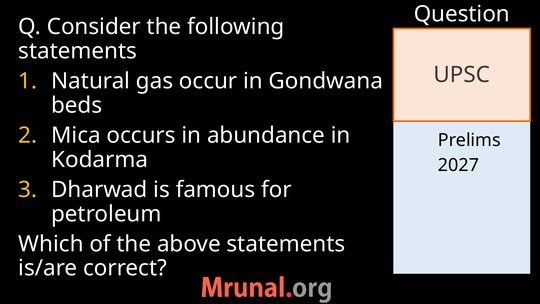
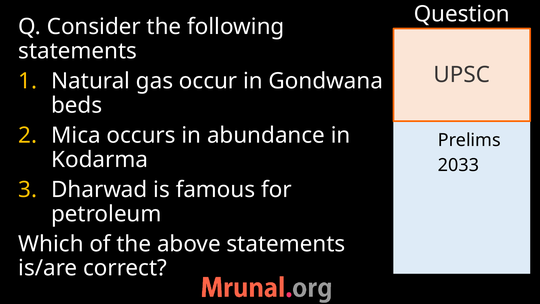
2027: 2027 -> 2033
